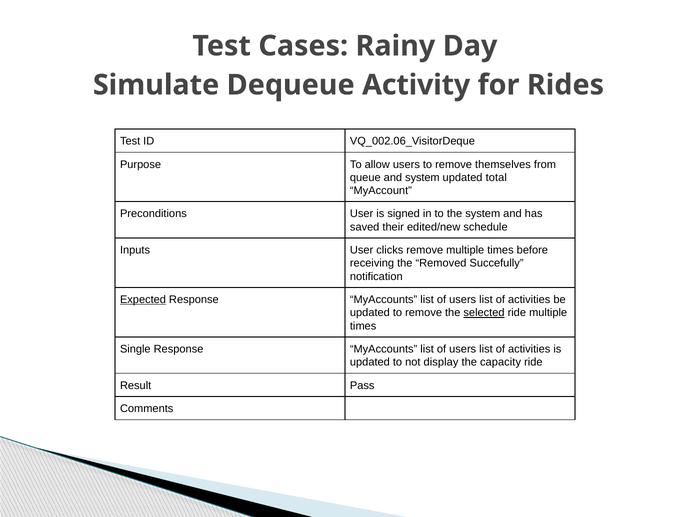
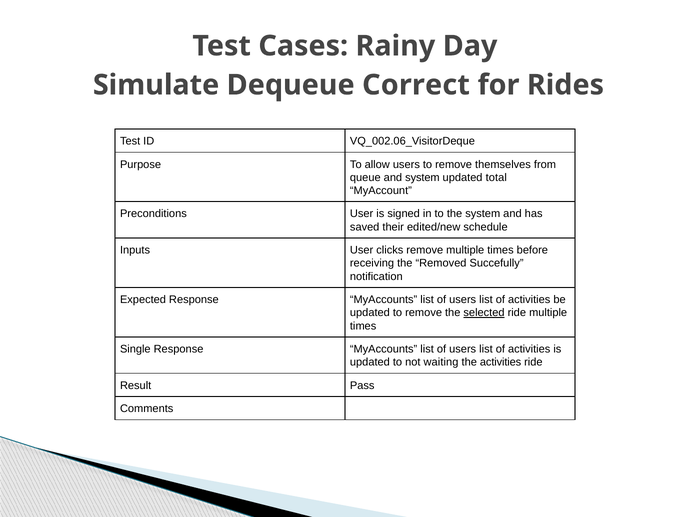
Activity: Activity -> Correct
Expected underline: present -> none
display: display -> waiting
the capacity: capacity -> activities
